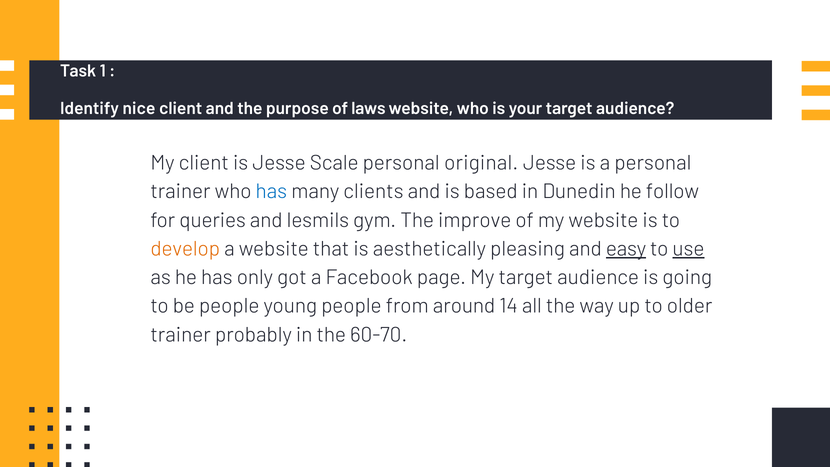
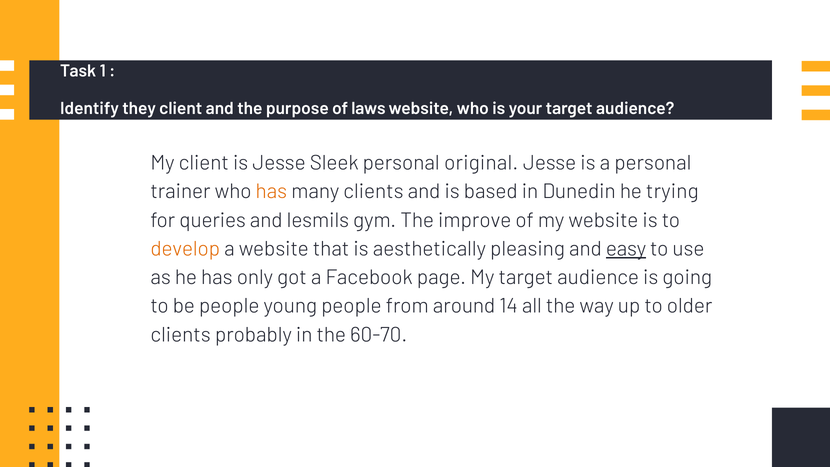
nice: nice -> they
Scale: Scale -> Sleek
has at (271, 191) colour: blue -> orange
follow: follow -> trying
use underline: present -> none
trainer at (181, 335): trainer -> clients
